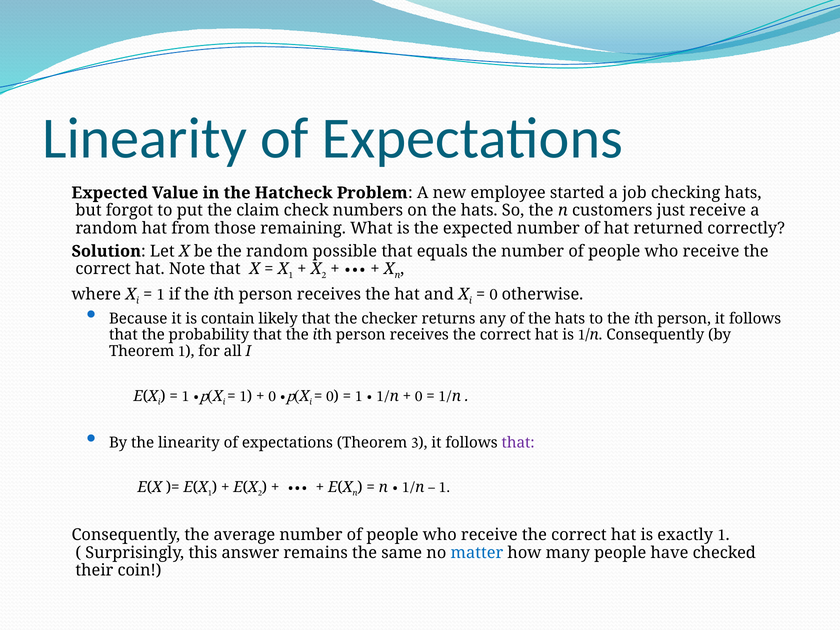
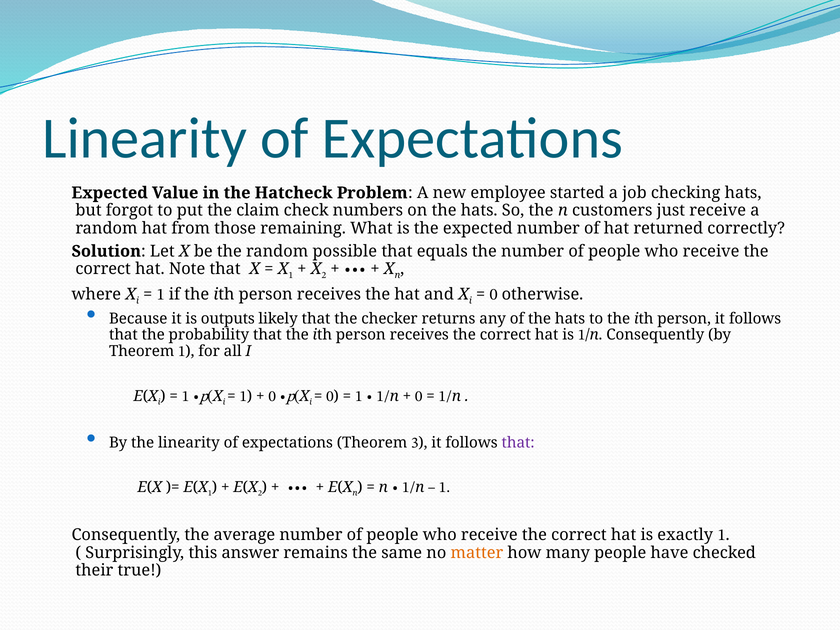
contain: contain -> outputs
matter colour: blue -> orange
coin: coin -> true
